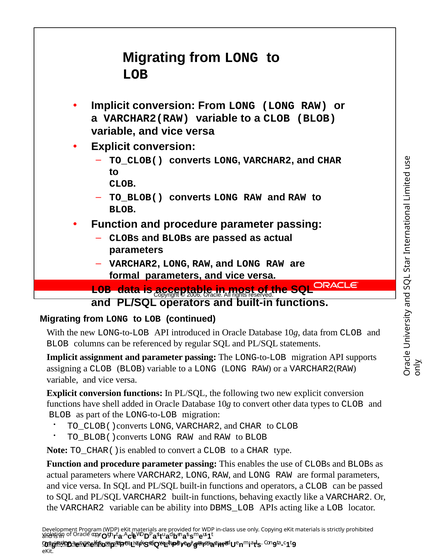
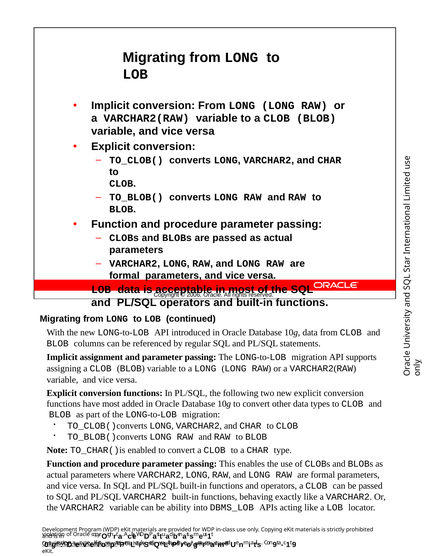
have shell: shell -> most
